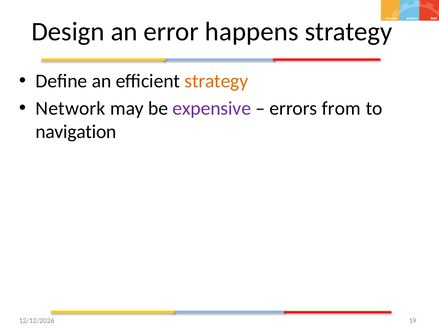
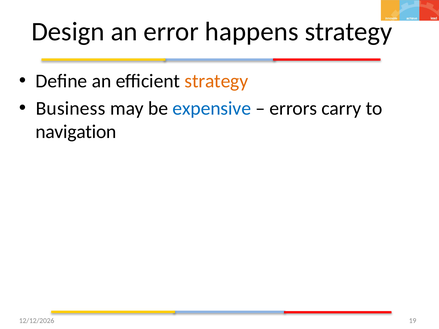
Network: Network -> Business
expensive colour: purple -> blue
from: from -> carry
